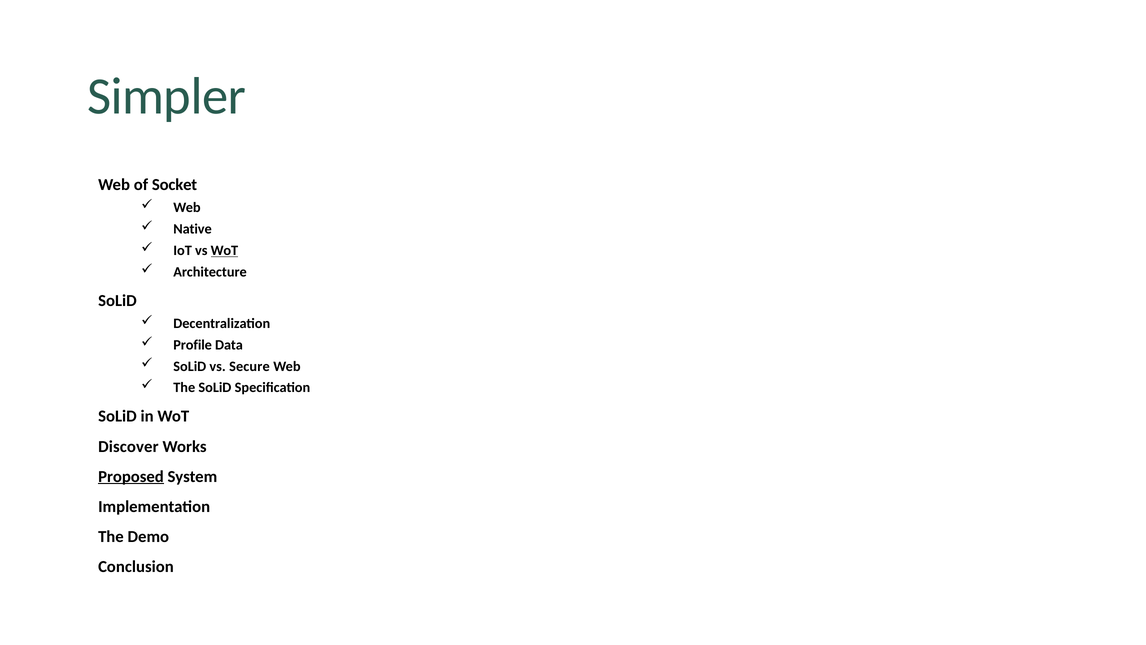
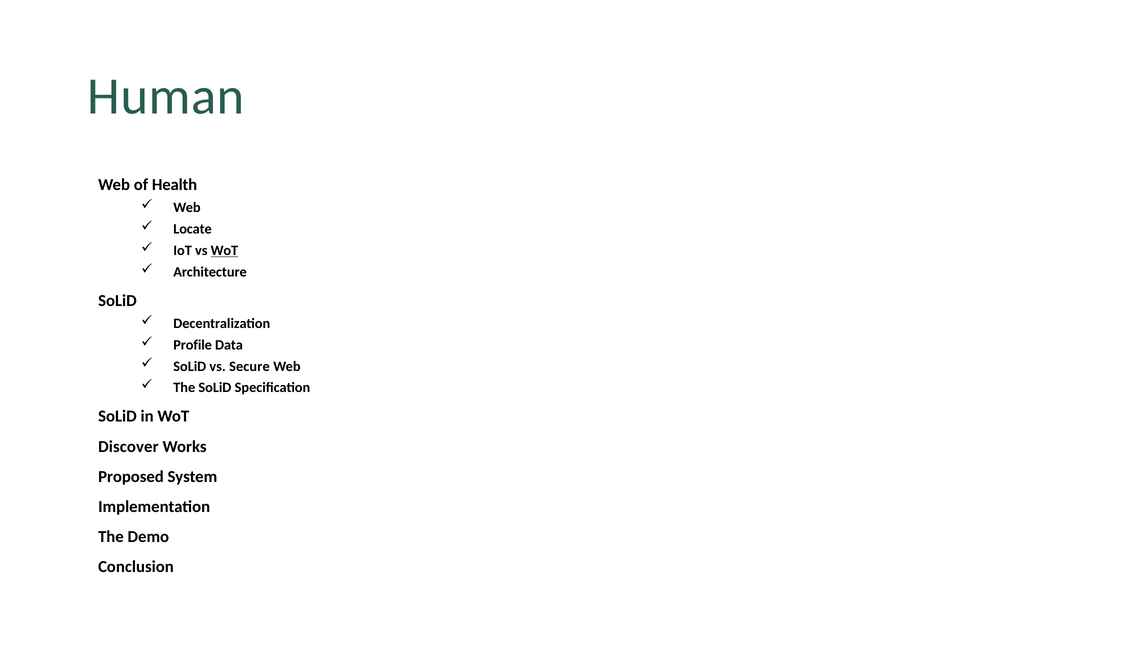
Simpler: Simpler -> Human
Socket: Socket -> Health
Native: Native -> Locate
Proposed underline: present -> none
